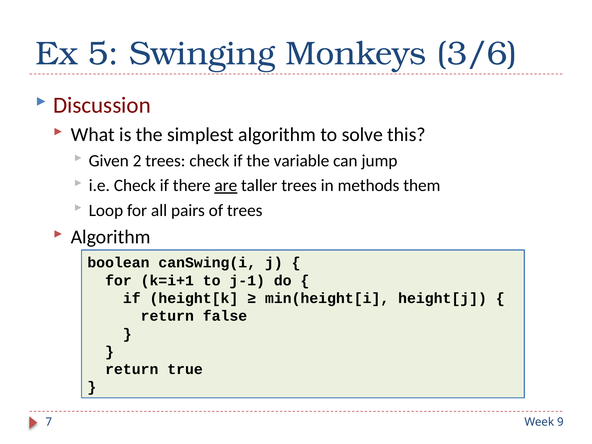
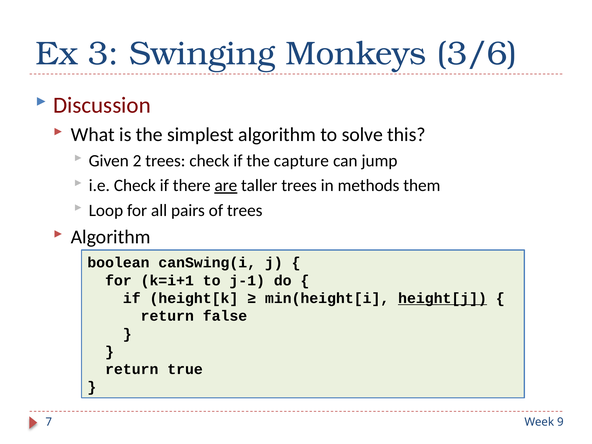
5: 5 -> 3
variable: variable -> capture
height[j underline: none -> present
